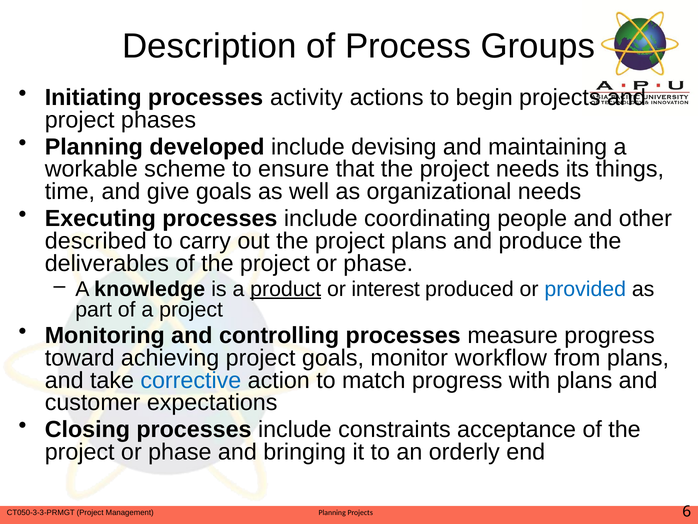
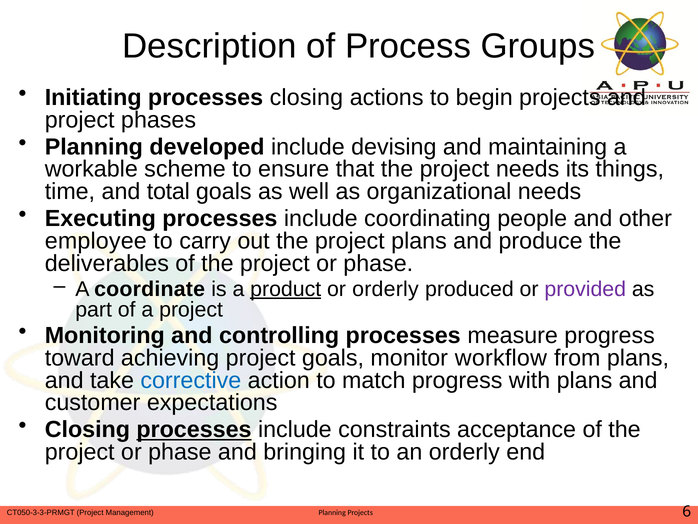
processes activity: activity -> closing
give: give -> total
described: described -> employee
knowledge: knowledge -> coordinate
or interest: interest -> orderly
provided colour: blue -> purple
processes at (194, 429) underline: none -> present
